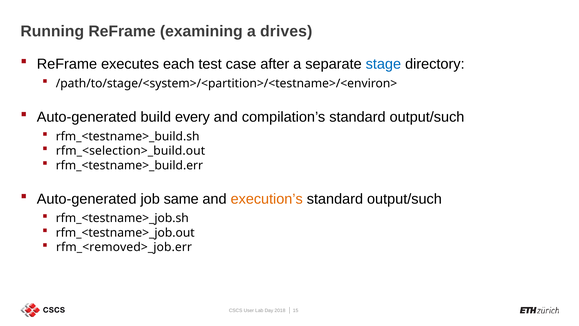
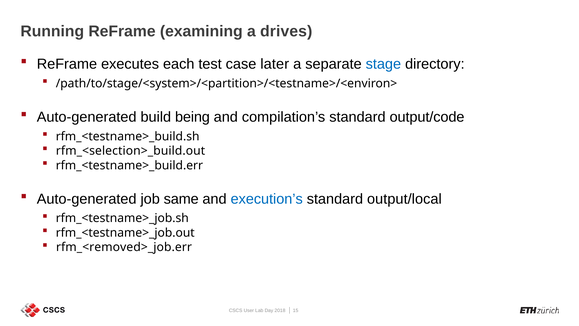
after: after -> later
every: every -> being
compilation’s standard output/such: output/such -> output/code
execution’s colour: orange -> blue
output/such at (404, 199): output/such -> output/local
